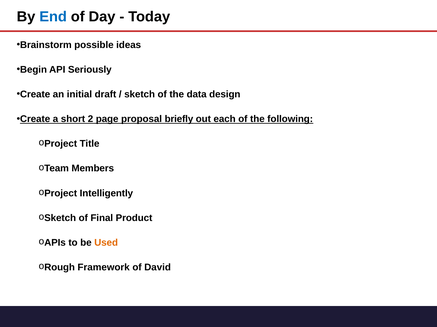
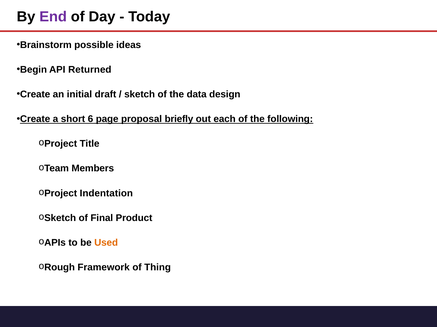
End colour: blue -> purple
Seriously: Seriously -> Returned
2: 2 -> 6
Intelligently: Intelligently -> Indentation
David: David -> Thing
